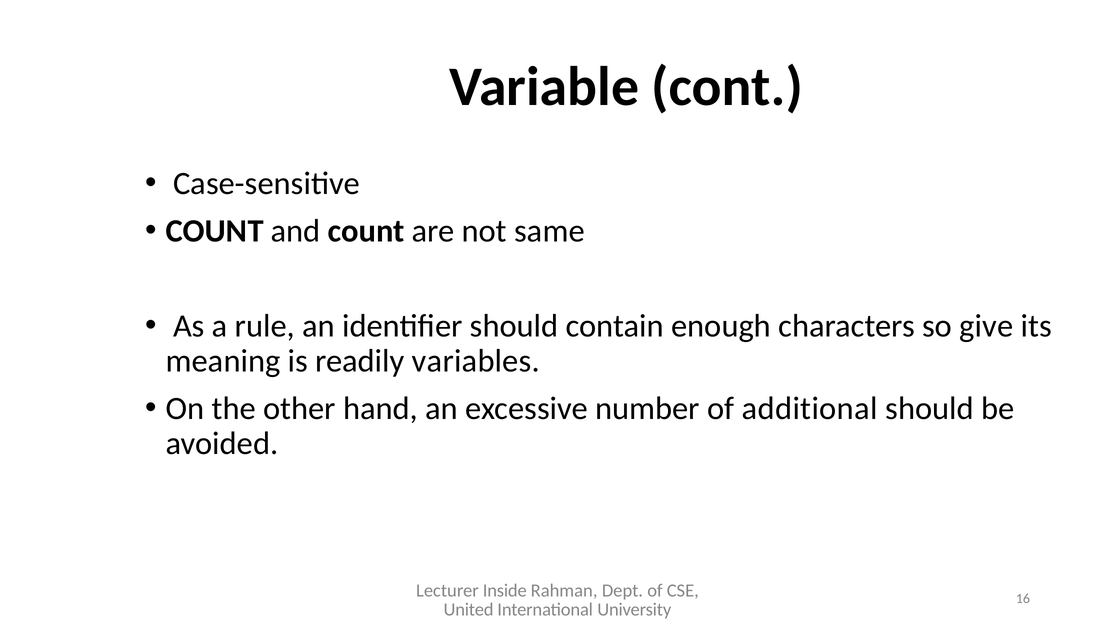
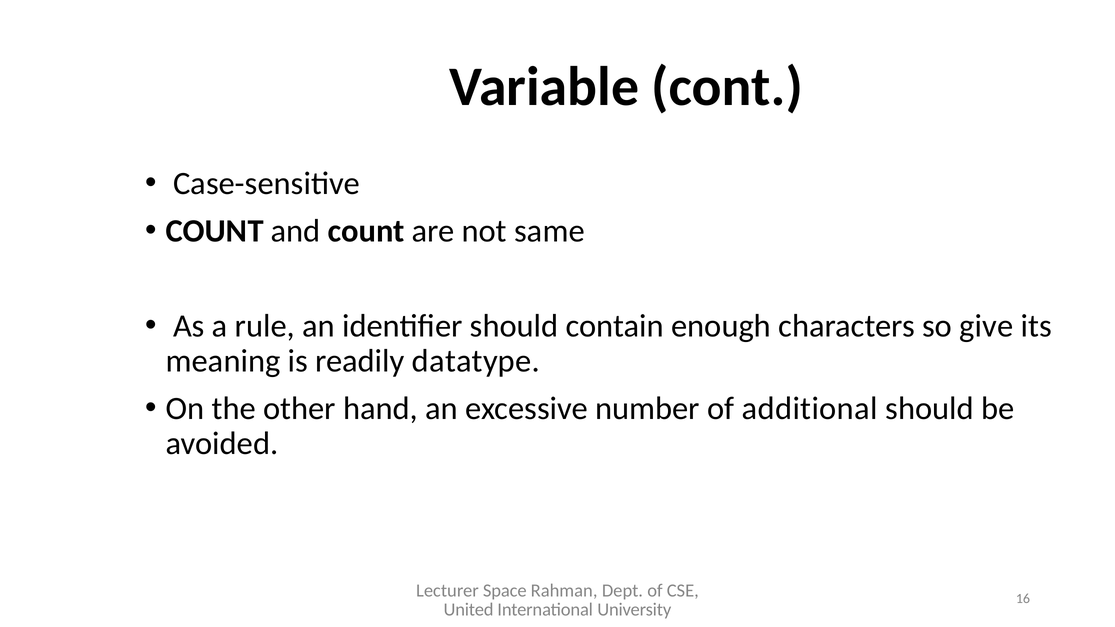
variables: variables -> datatype
Inside: Inside -> Space
